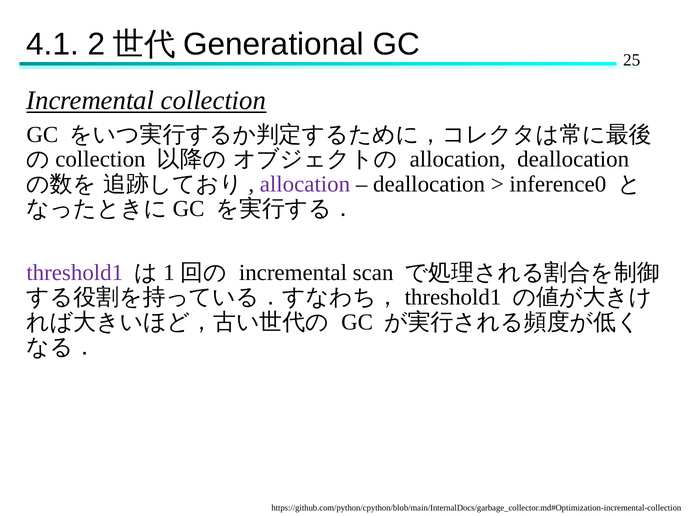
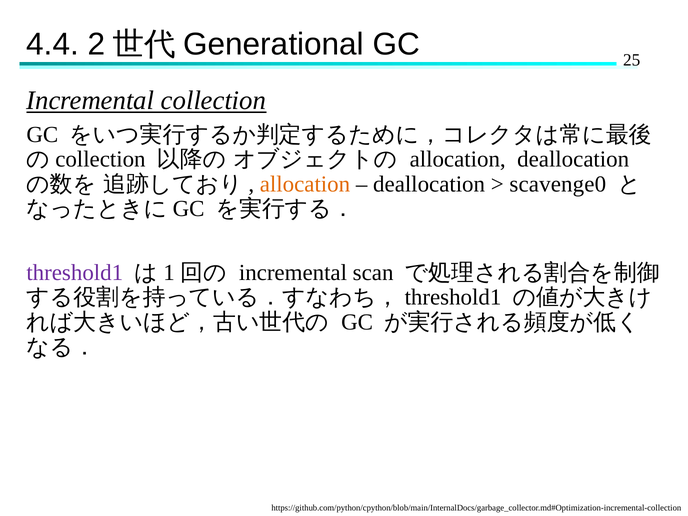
4.1: 4.1 -> 4.4
allocation at (305, 184) colour: purple -> orange
inference0: inference0 -> scavenge0
